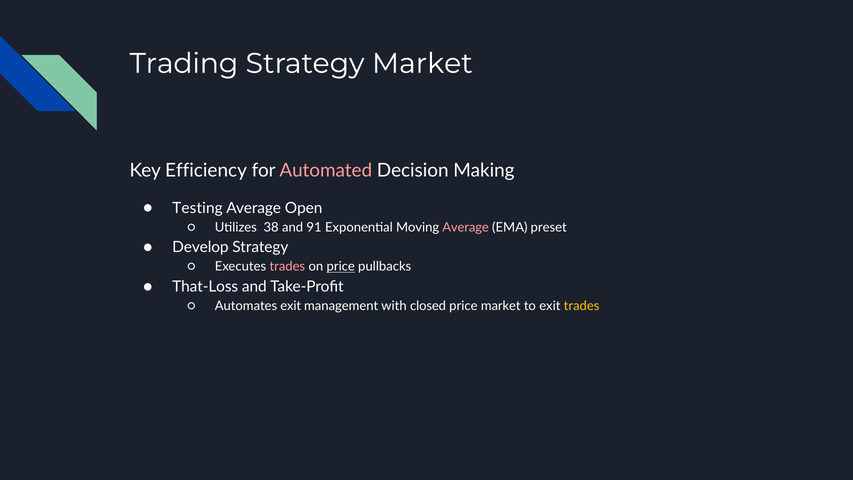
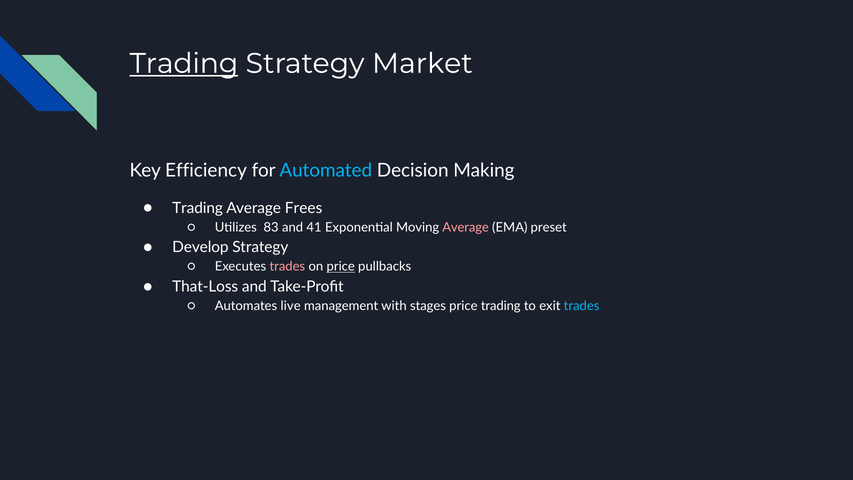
Trading at (184, 63) underline: none -> present
Automated colour: pink -> light blue
Testing at (197, 208): Testing -> Trading
Open: Open -> Frees
38: 38 -> 83
91: 91 -> 41
Automates exit: exit -> live
closed: closed -> stages
price market: market -> trading
trades at (582, 306) colour: yellow -> light blue
